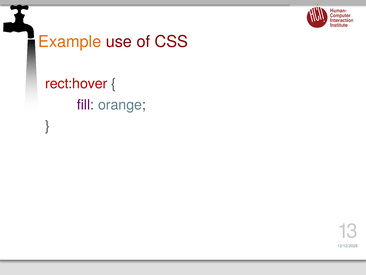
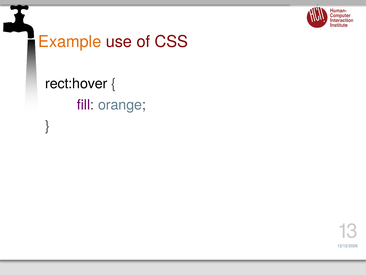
rect:hover colour: red -> black
